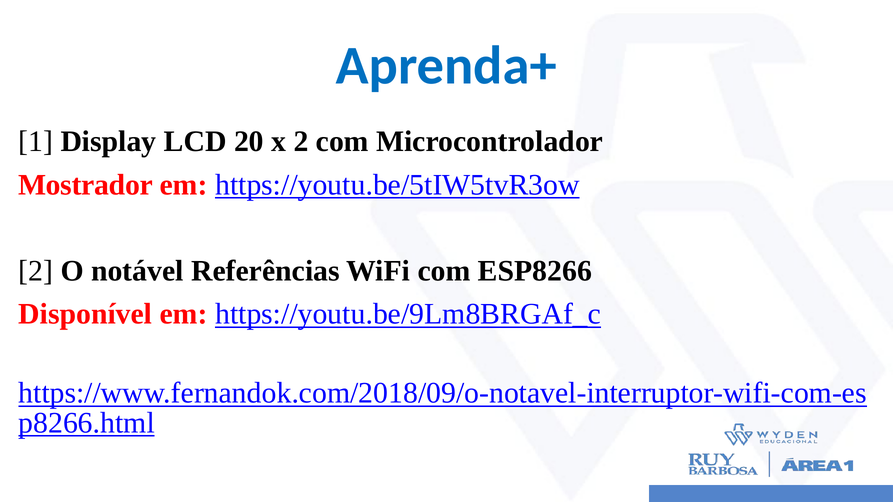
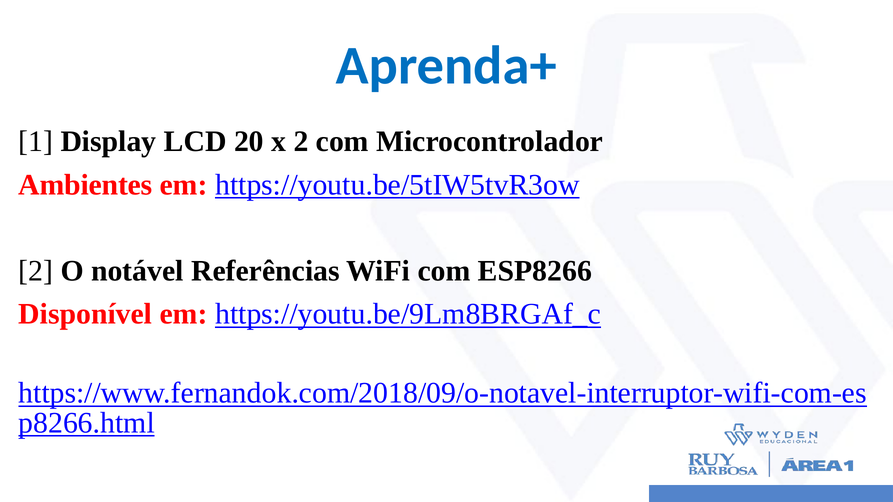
Mostrador: Mostrador -> Ambientes
